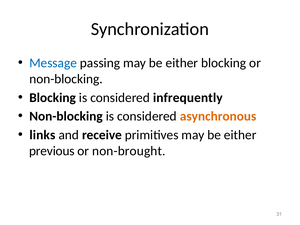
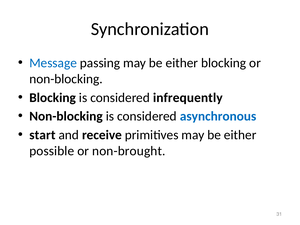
asynchronous colour: orange -> blue
links: links -> start
previous: previous -> possible
